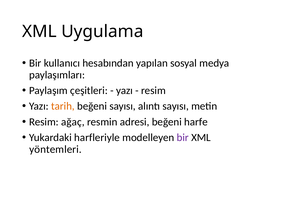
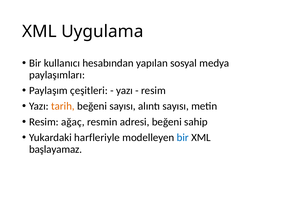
harfe: harfe -> sahip
bir at (183, 138) colour: purple -> blue
yöntemleri: yöntemleri -> başlayamaz
